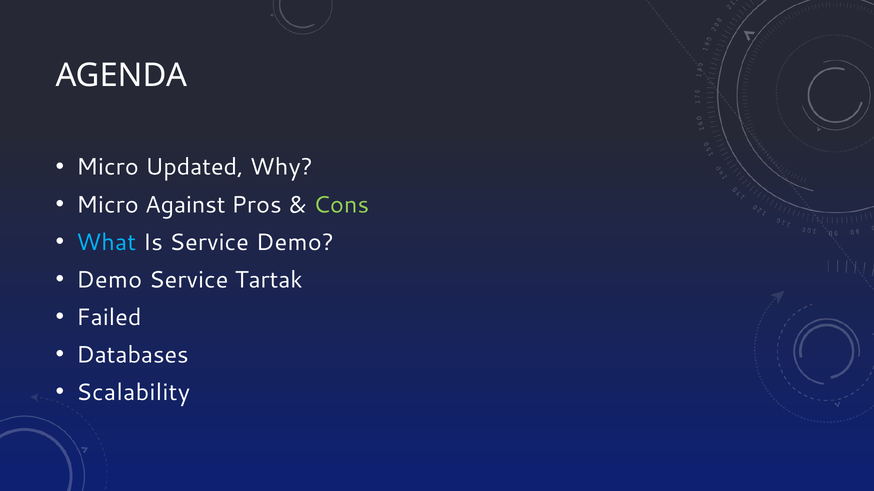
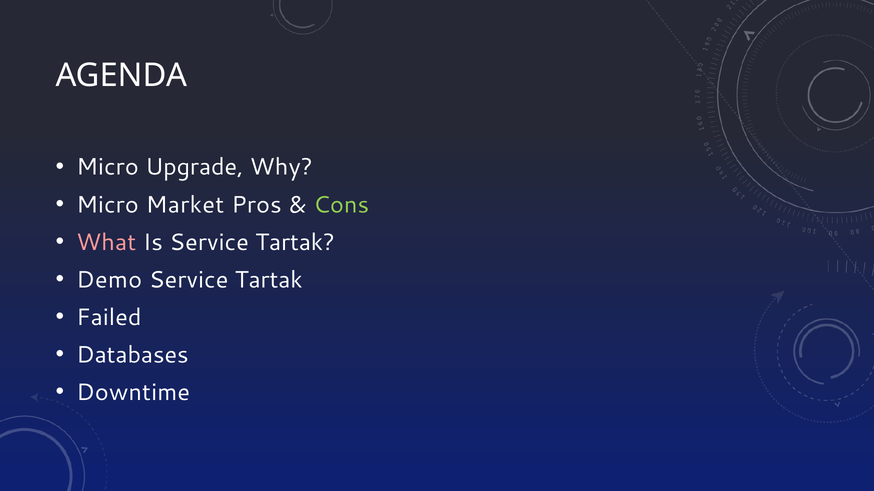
Updated: Updated -> Upgrade
Against: Against -> Market
What colour: light blue -> pink
Is Service Demo: Demo -> Tartak
Scalability: Scalability -> Downtime
